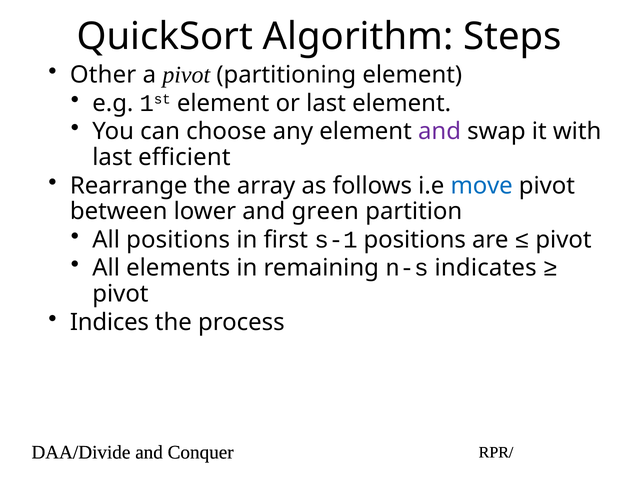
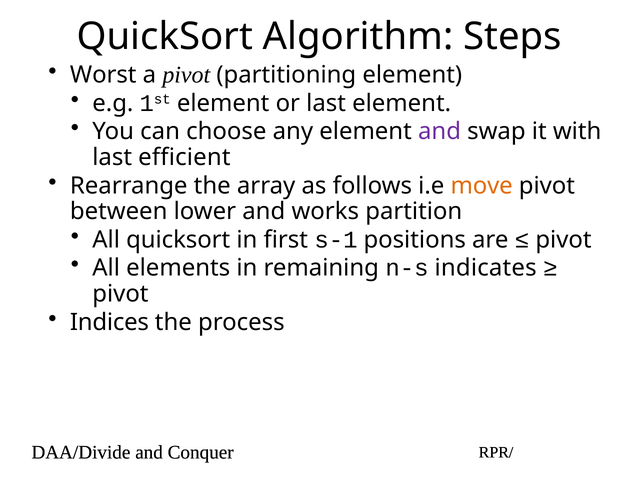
Other: Other -> Worst
move colour: blue -> orange
green: green -> works
All positions: positions -> quicksort
